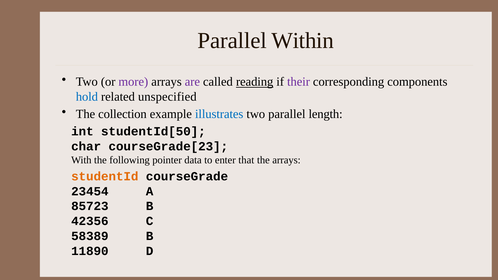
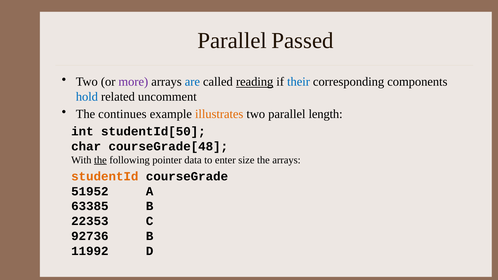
Within: Within -> Passed
are colour: purple -> blue
their colour: purple -> blue
unspecified: unspecified -> uncomment
collection: collection -> continues
illustrates colour: blue -> orange
courseGrade[23: courseGrade[23 -> courseGrade[48
the at (100, 160) underline: none -> present
that: that -> size
23454: 23454 -> 51952
85723: 85723 -> 63385
42356: 42356 -> 22353
58389: 58389 -> 92736
11890: 11890 -> 11992
